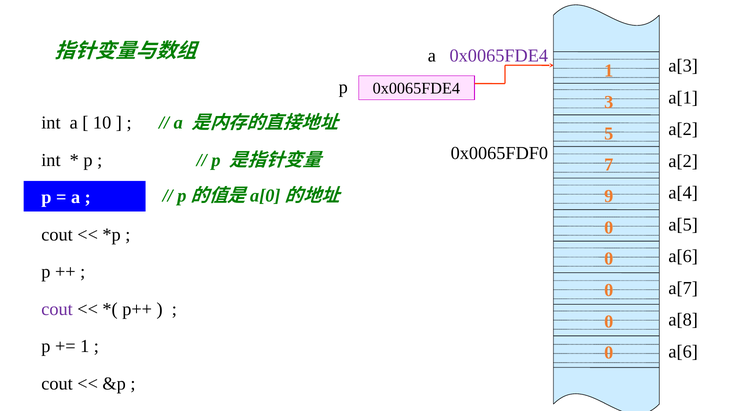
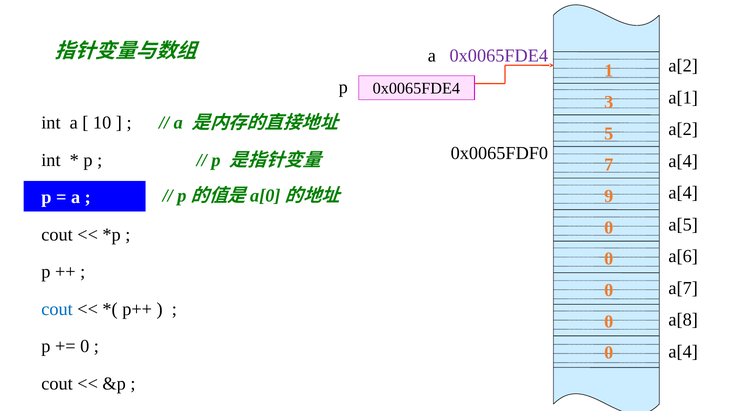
a[3 at (683, 66): a[3 -> a[2
a[2 at (683, 161): a[2 -> a[4
cout at (57, 309) colour: purple -> blue
1 at (85, 347): 1 -> 0
a[6 at (683, 352): a[6 -> a[4
